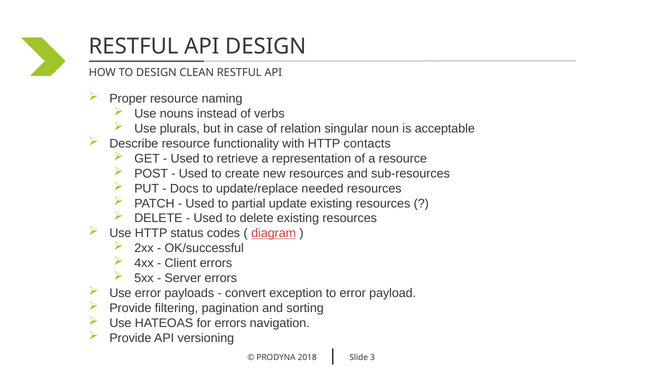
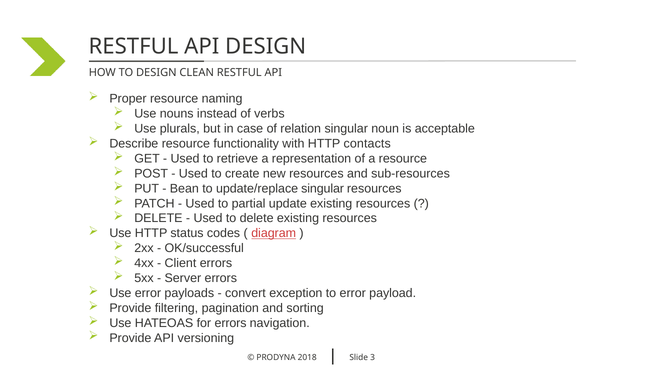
Docs: Docs -> Bean
update/replace needed: needed -> singular
